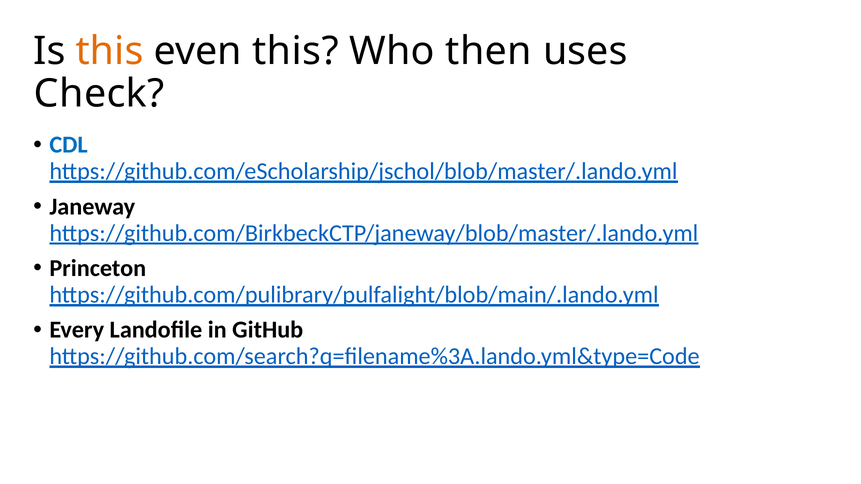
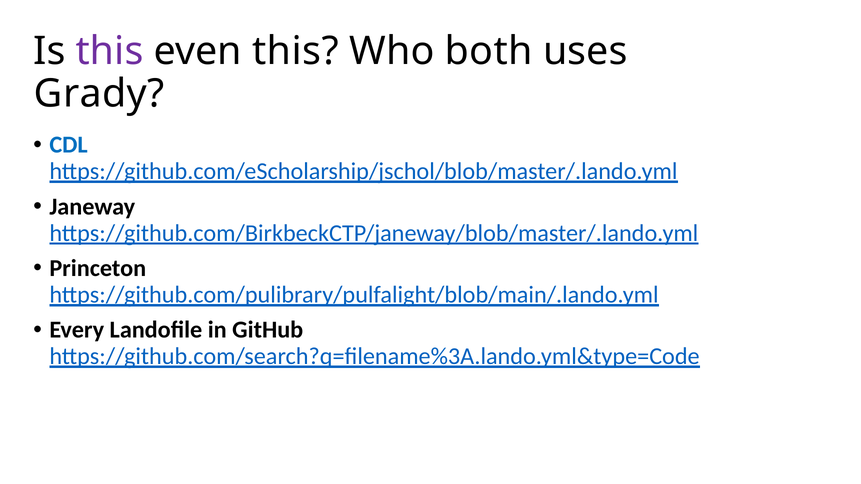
this at (110, 51) colour: orange -> purple
then: then -> both
Check: Check -> Grady
